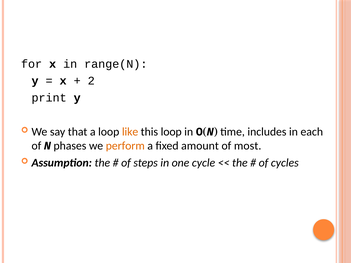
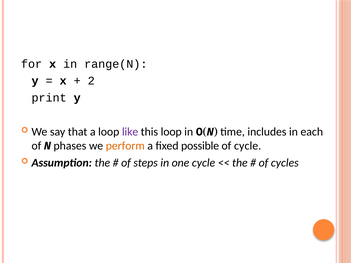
like colour: orange -> purple
amount: amount -> possible
of most: most -> cycle
